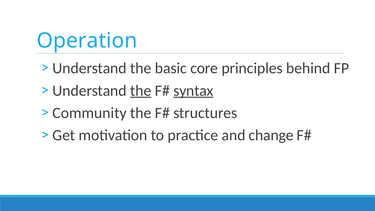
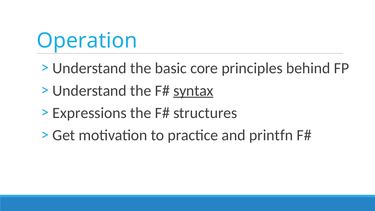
the at (141, 91) underline: present -> none
Community: Community -> Expressions
change: change -> printfn
